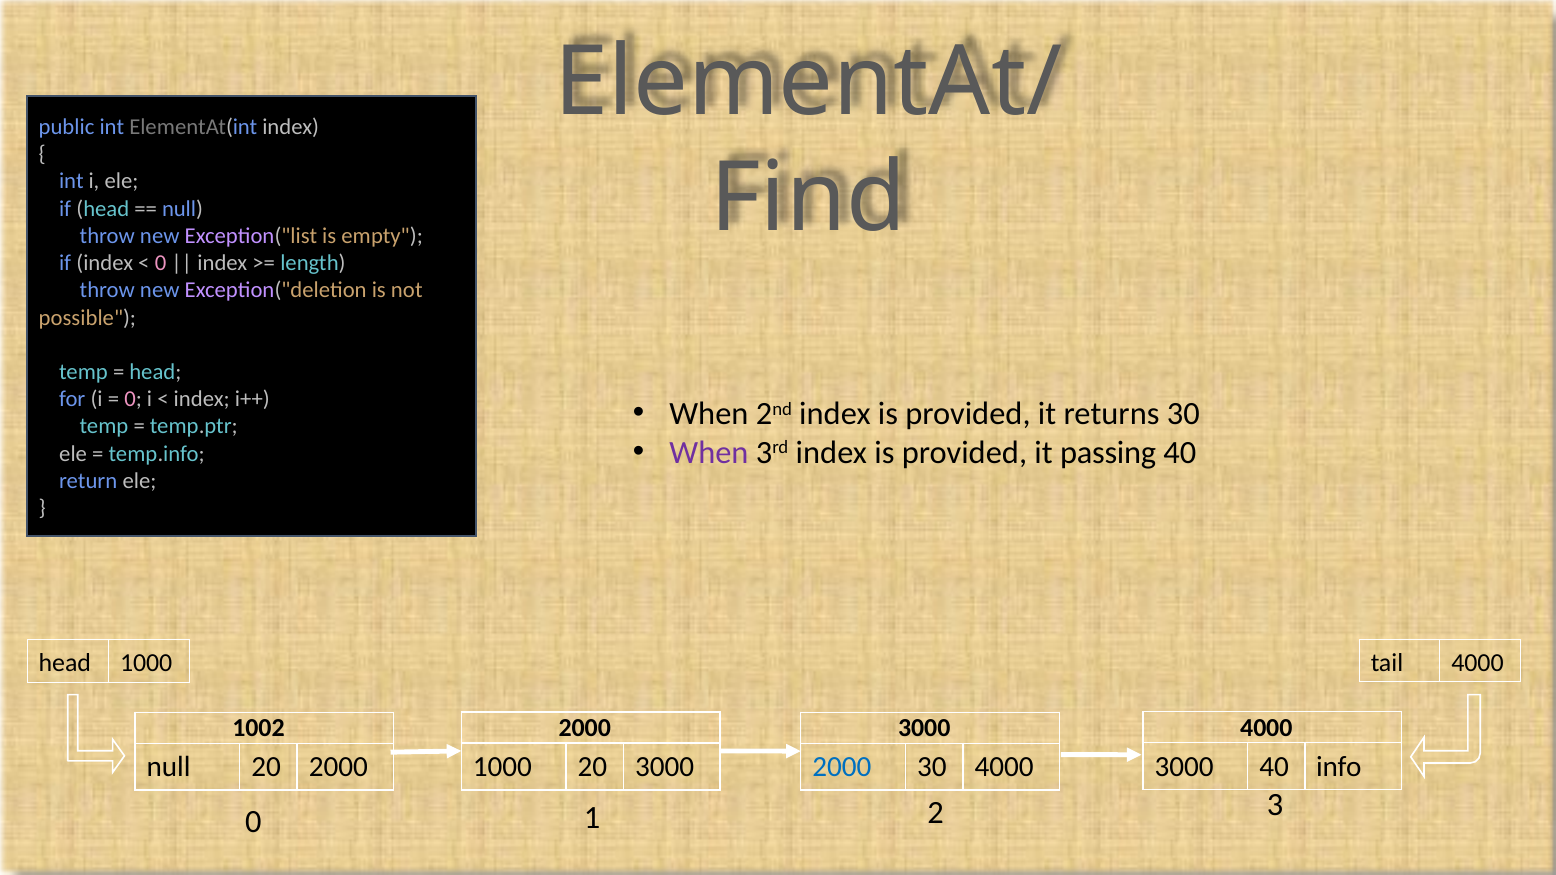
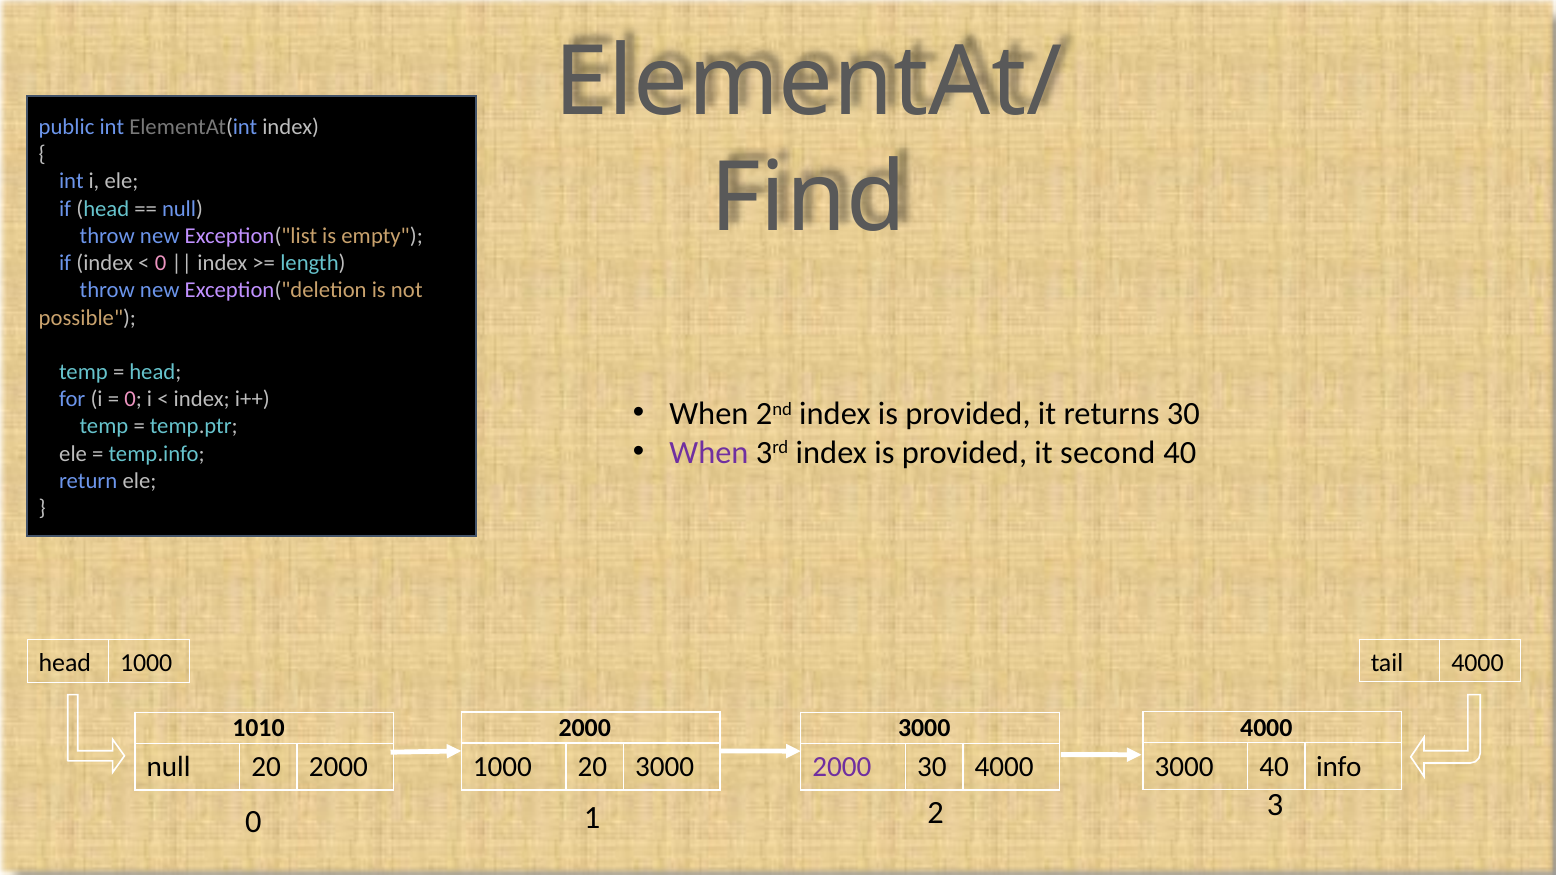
passing: passing -> second
1002: 1002 -> 1010
2000 at (842, 768) colour: blue -> purple
